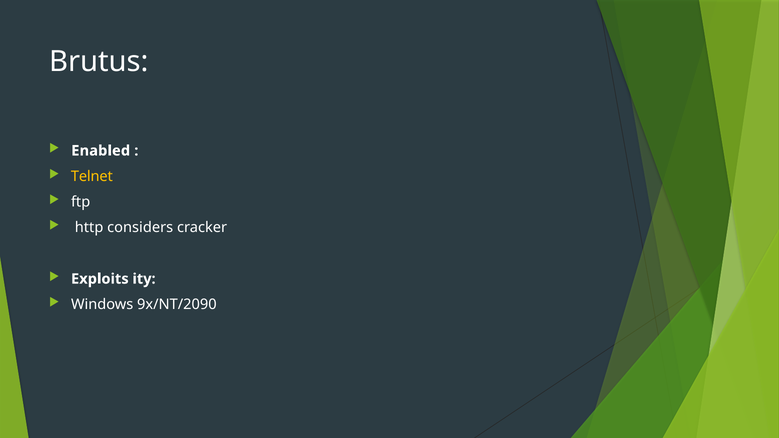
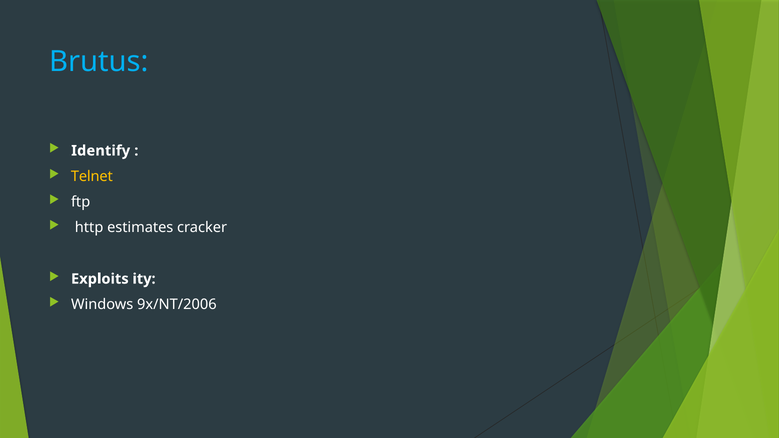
Brutus colour: white -> light blue
Enabled: Enabled -> Identify
considers: considers -> estimates
9x/NT/2090: 9x/NT/2090 -> 9x/NT/2006
